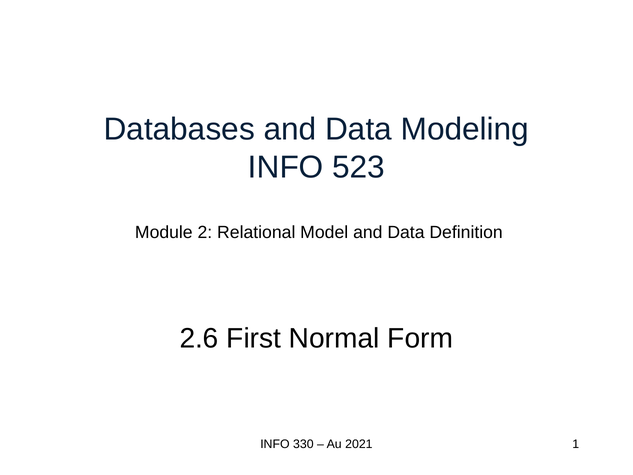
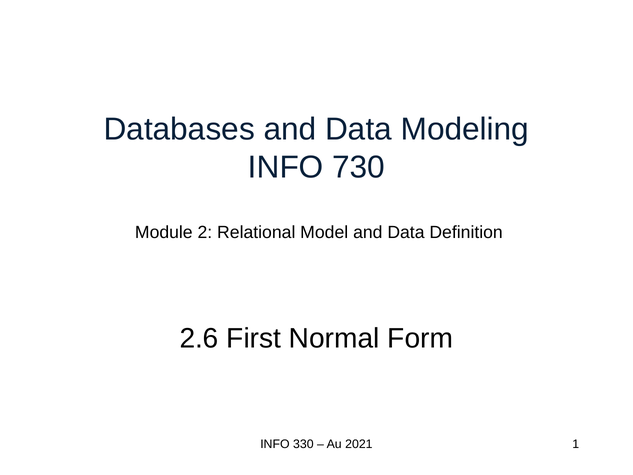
523: 523 -> 730
